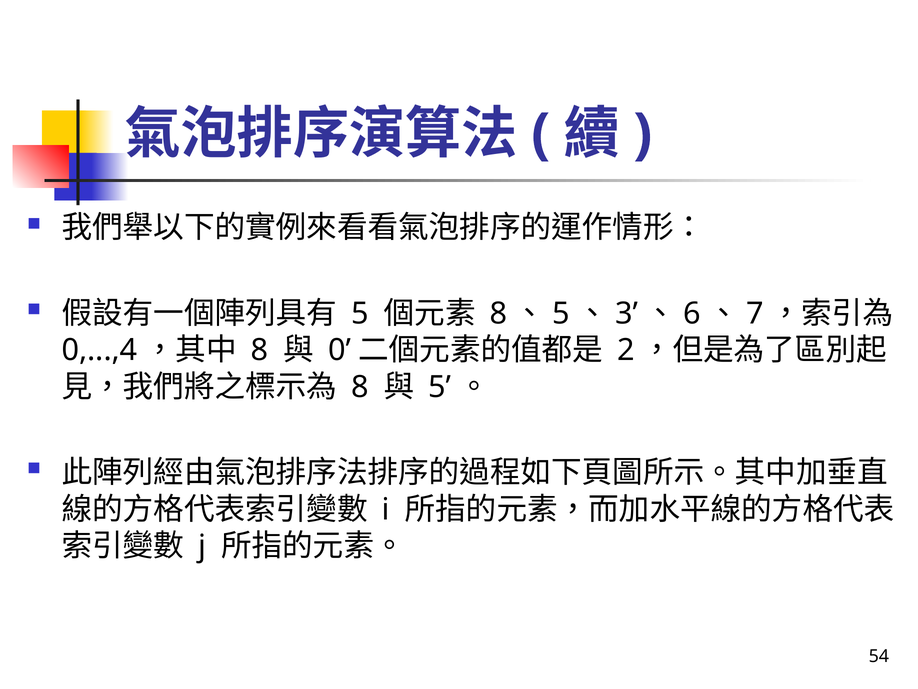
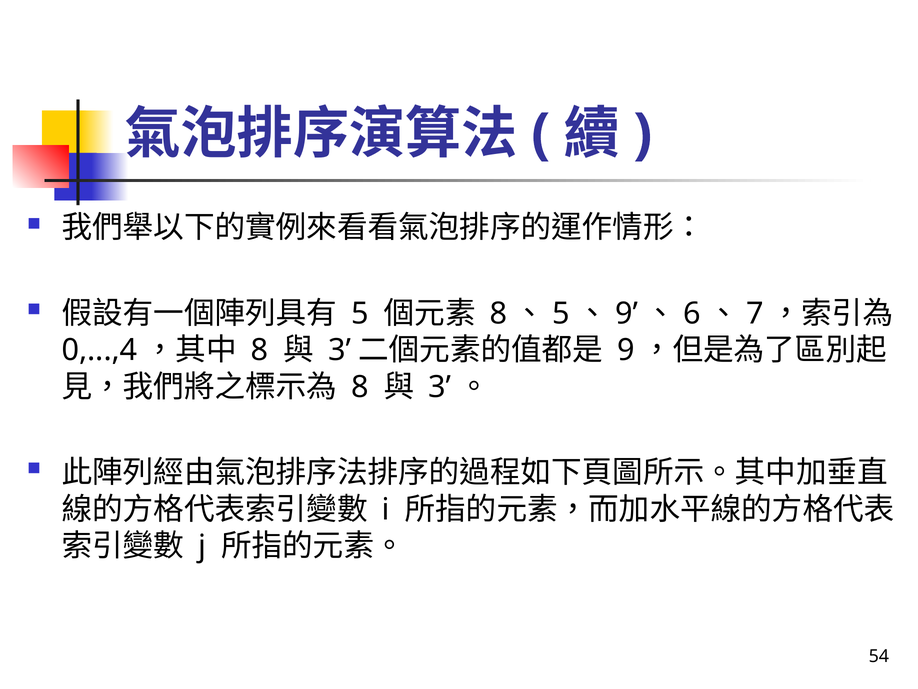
3 at (627, 313): 3 -> 9
0 at (340, 350): 0 -> 3
2 at (626, 350): 2 -> 9
5 at (440, 387): 5 -> 3
